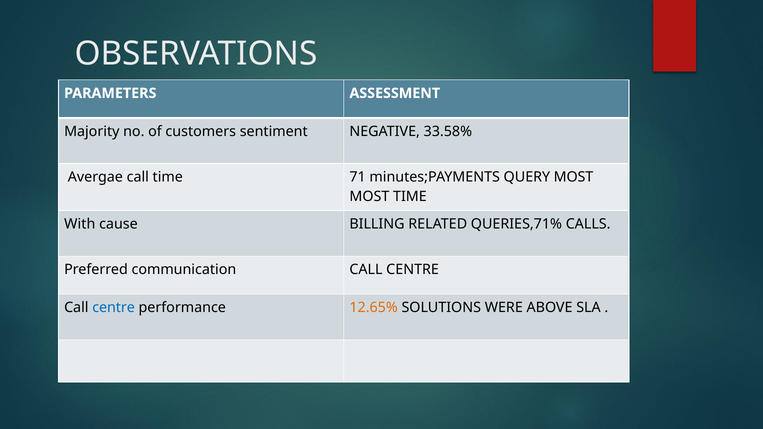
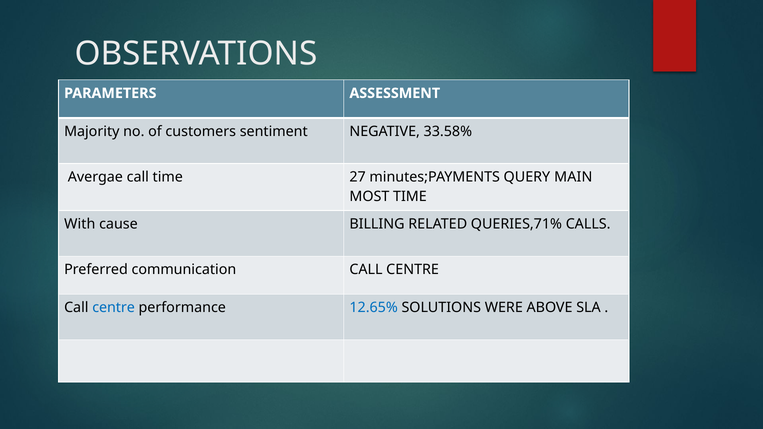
71: 71 -> 27
QUERY MOST: MOST -> MAIN
12.65% colour: orange -> blue
